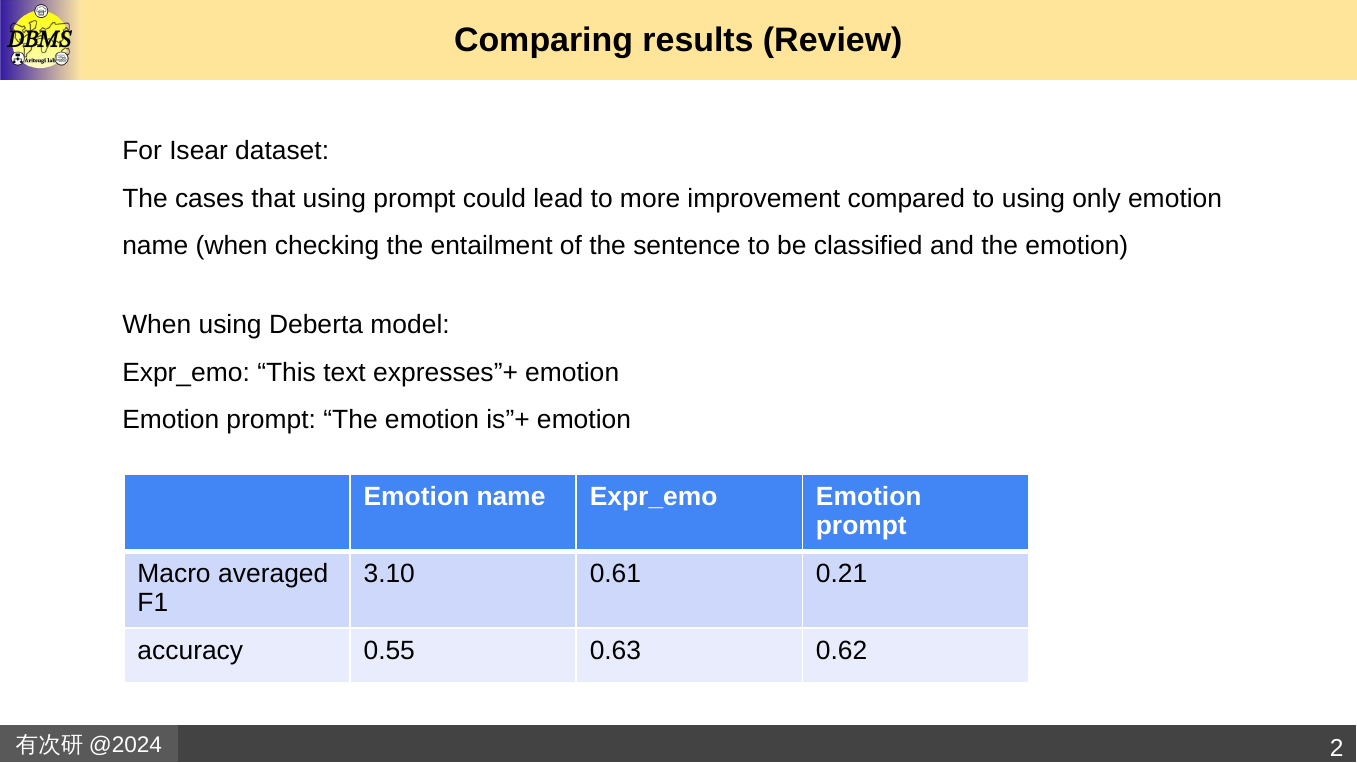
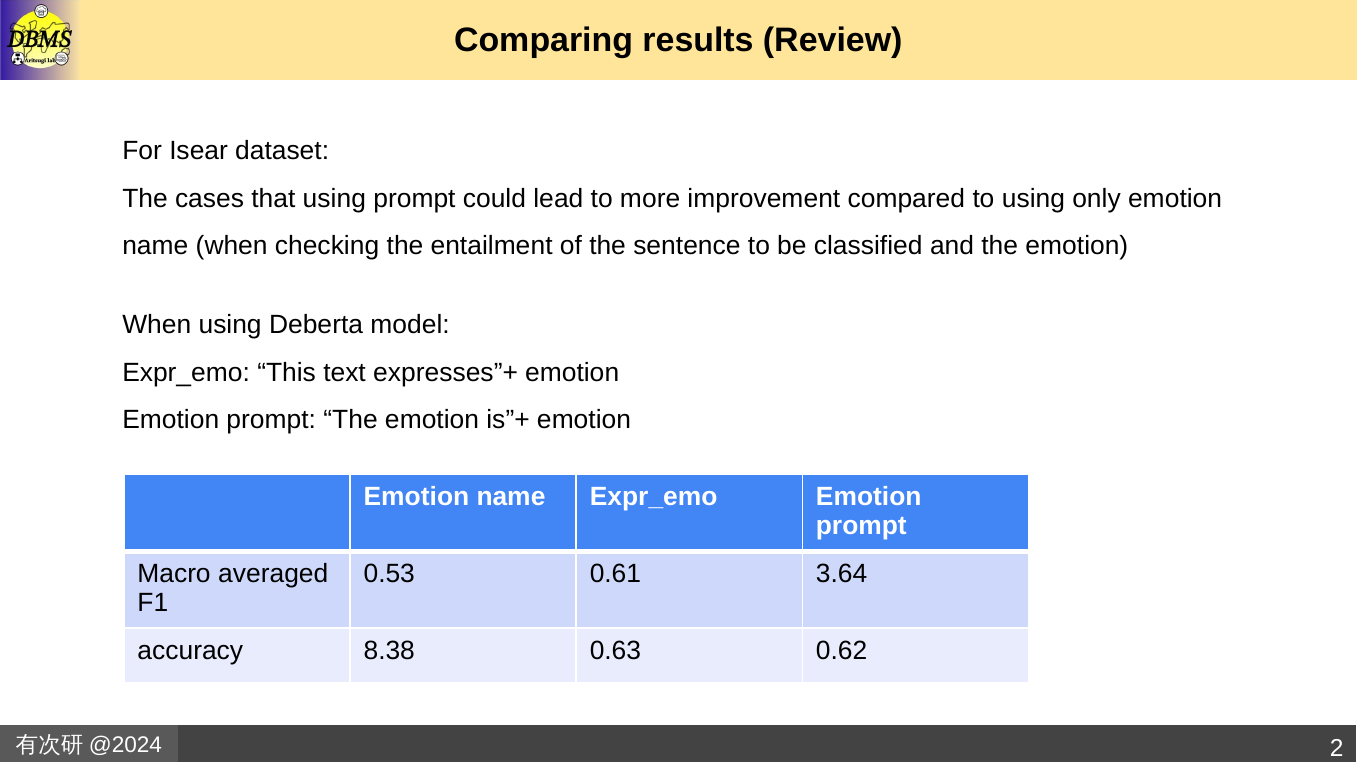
3.10: 3.10 -> 0.53
0.21: 0.21 -> 3.64
0.55: 0.55 -> 8.38
